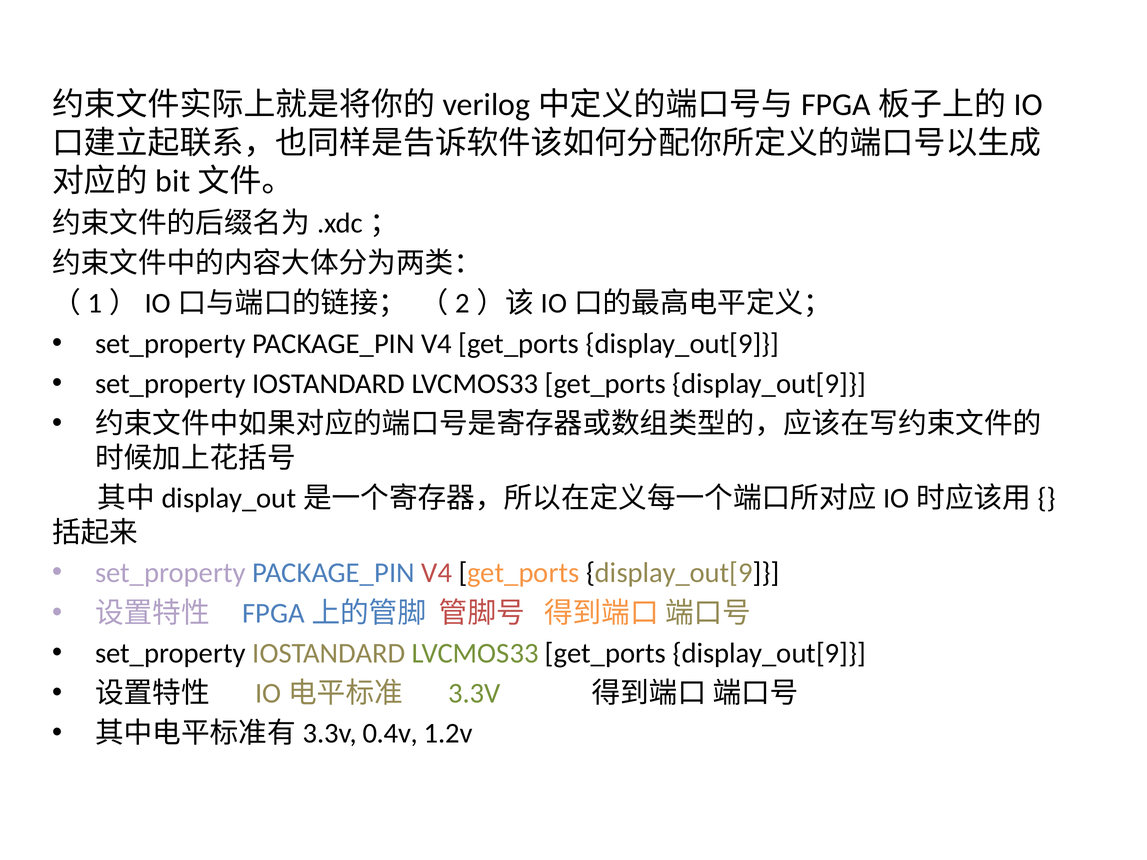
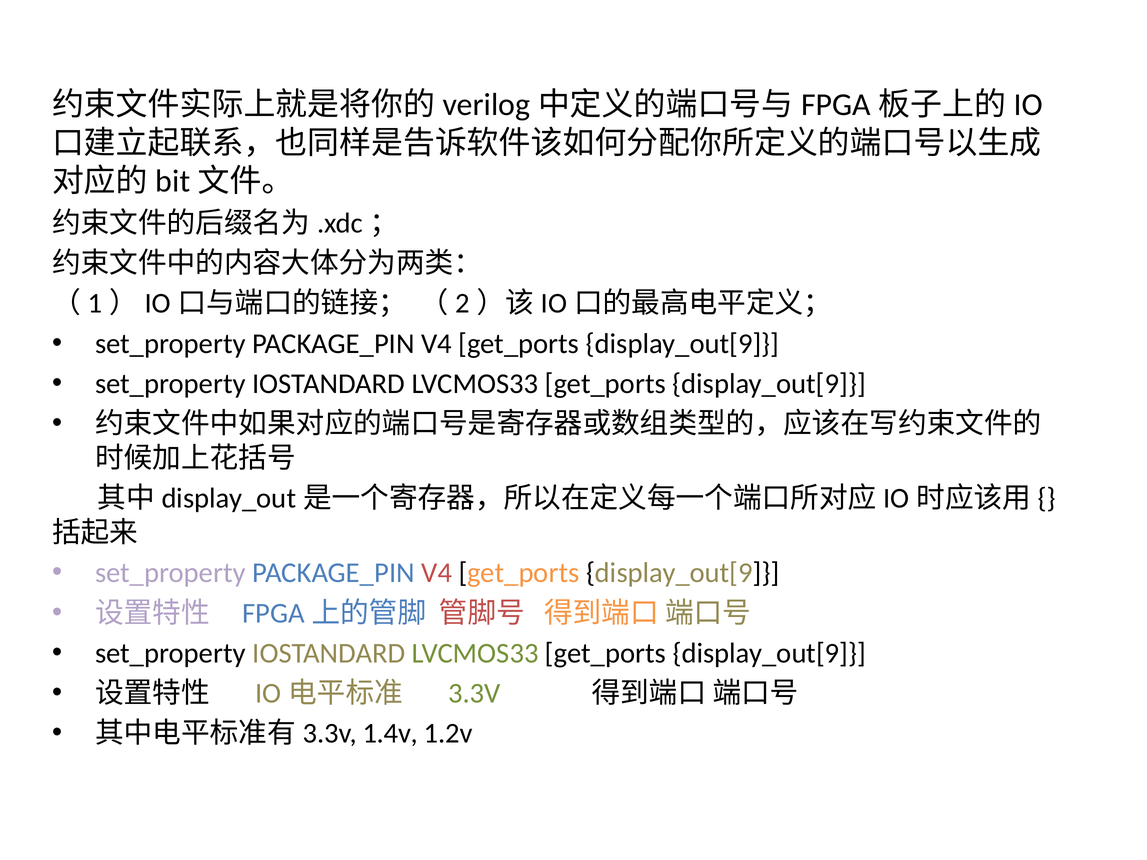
0.4v: 0.4v -> 1.4v
